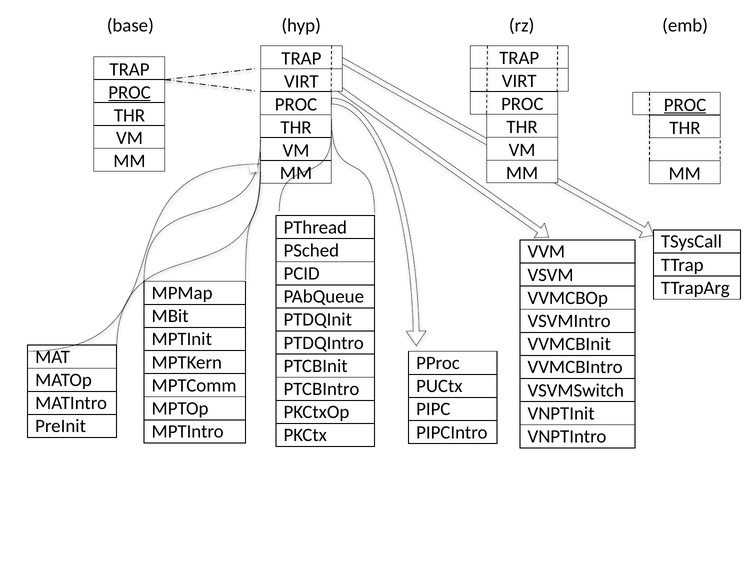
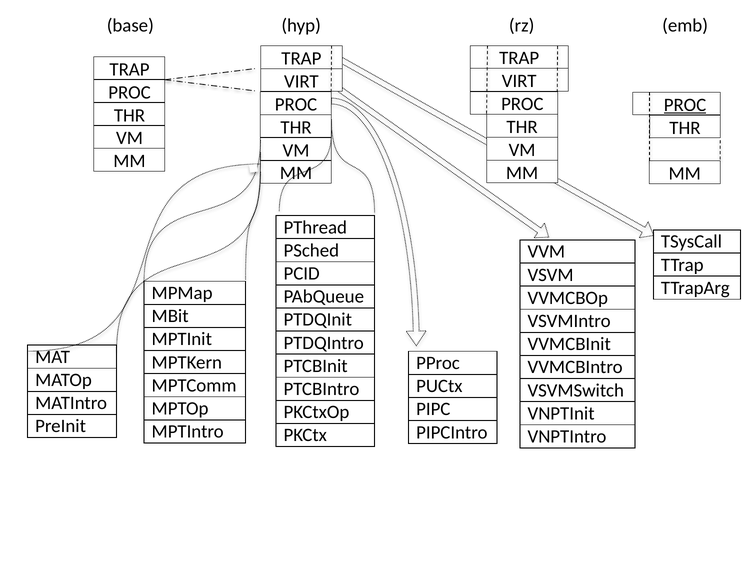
PROC at (130, 92) underline: present -> none
